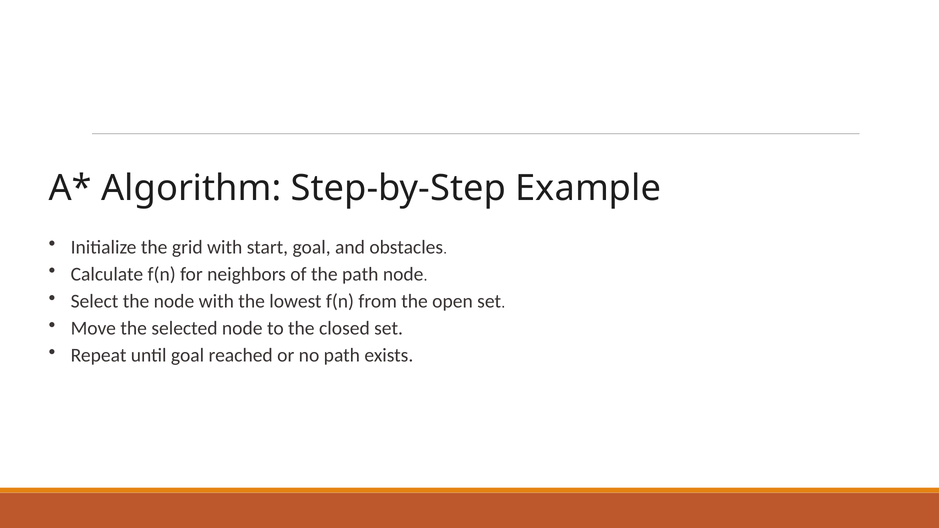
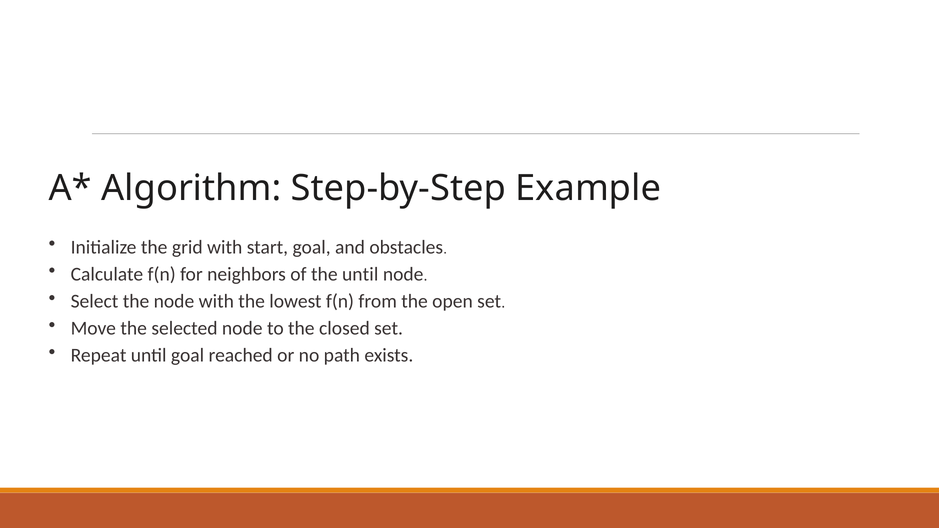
the path: path -> until
